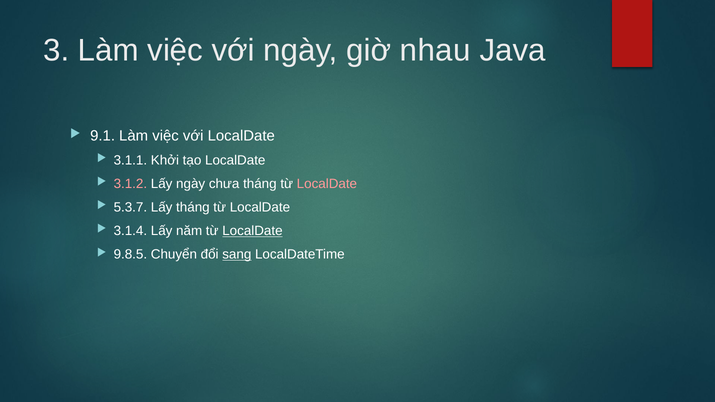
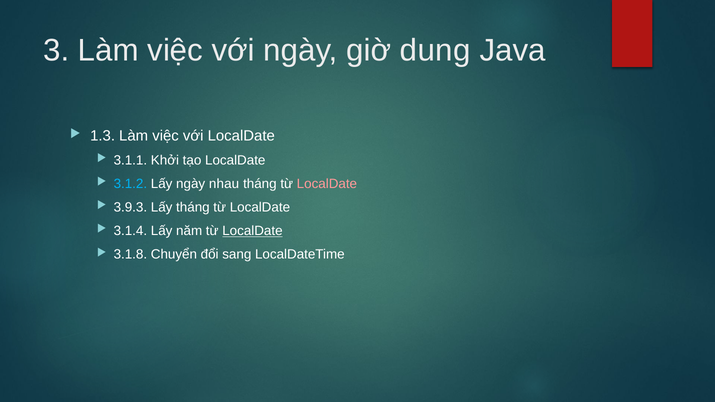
nhau: nhau -> dung
9.1: 9.1 -> 1.3
3.1.2 colour: pink -> light blue
chưa: chưa -> nhau
5.3.7: 5.3.7 -> 3.9.3
9.8.5: 9.8.5 -> 3.1.8
sang underline: present -> none
